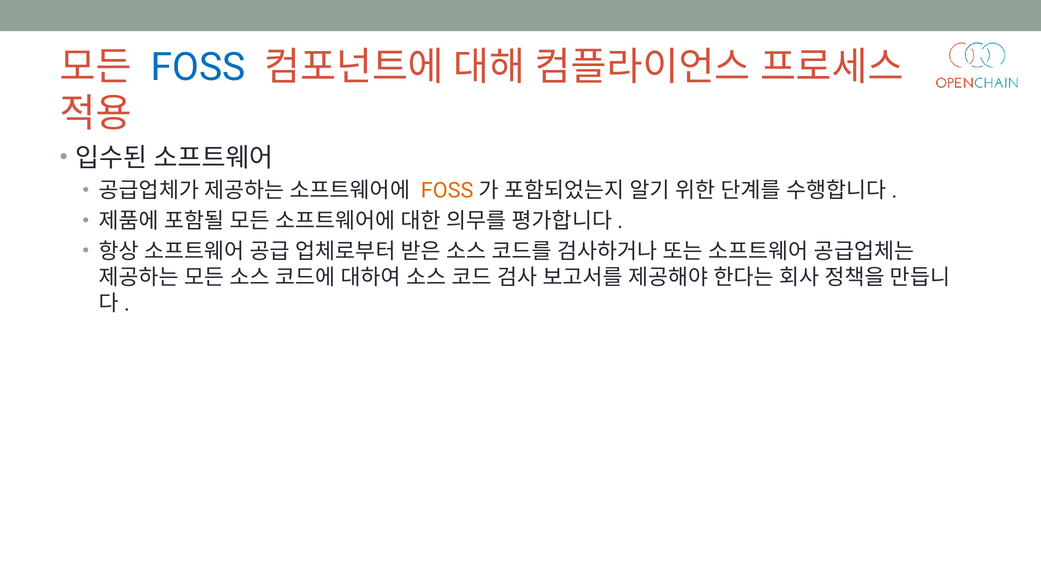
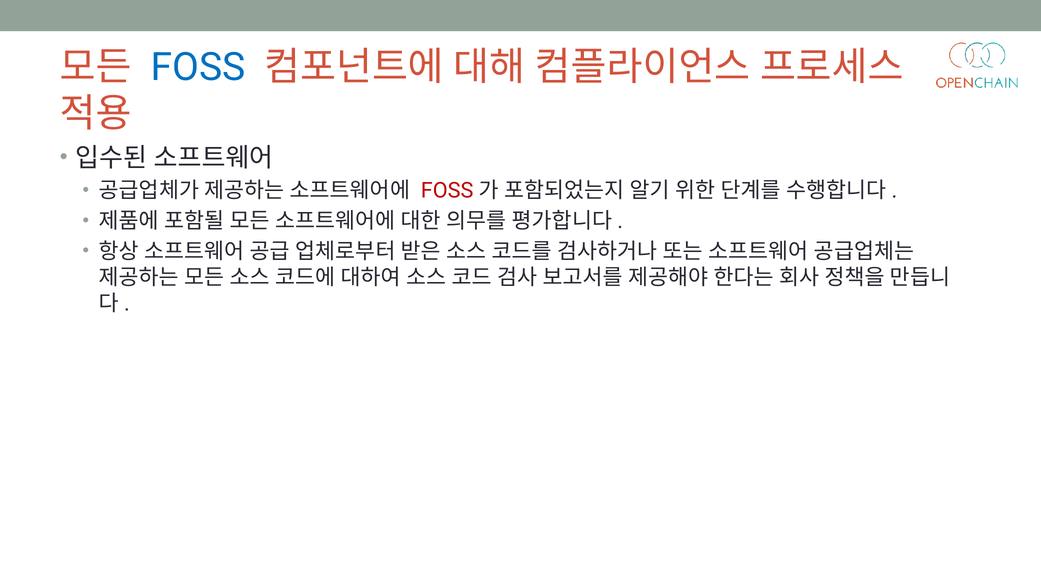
FOSS at (447, 191) colour: orange -> red
